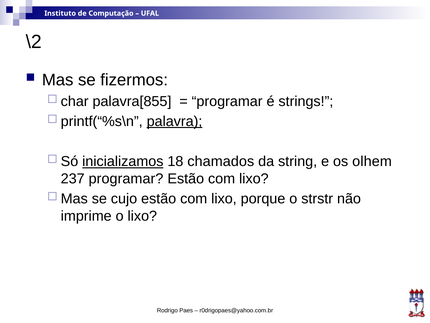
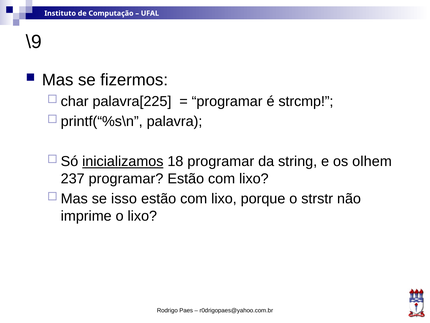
\2: \2 -> \9
palavra[855: palavra[855 -> palavra[225
strings: strings -> strcmp
palavra underline: present -> none
18 chamados: chamados -> programar
cujo: cujo -> isso
